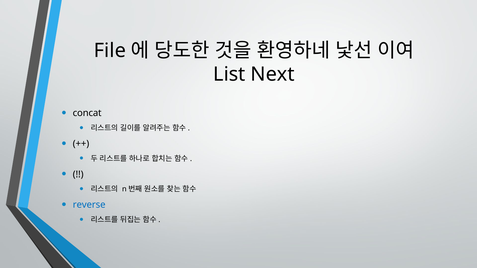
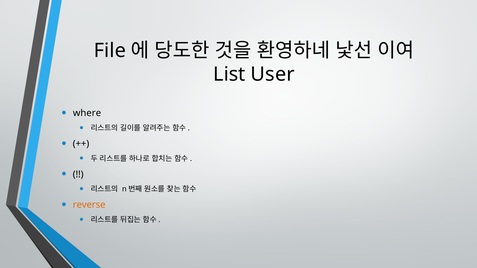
Next: Next -> User
concat: concat -> where
reverse colour: blue -> orange
